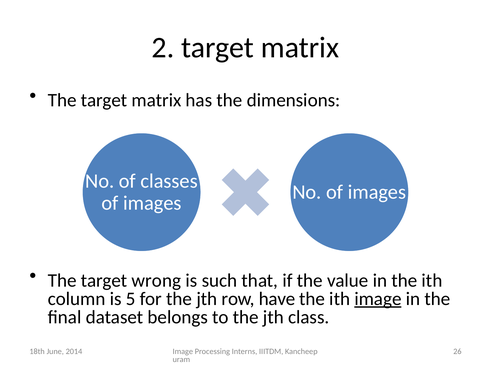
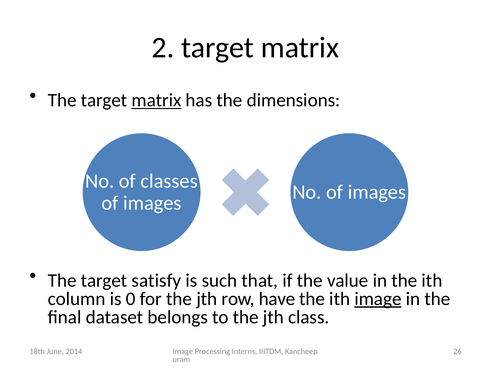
matrix at (156, 100) underline: none -> present
wrong: wrong -> satisfy
5: 5 -> 0
